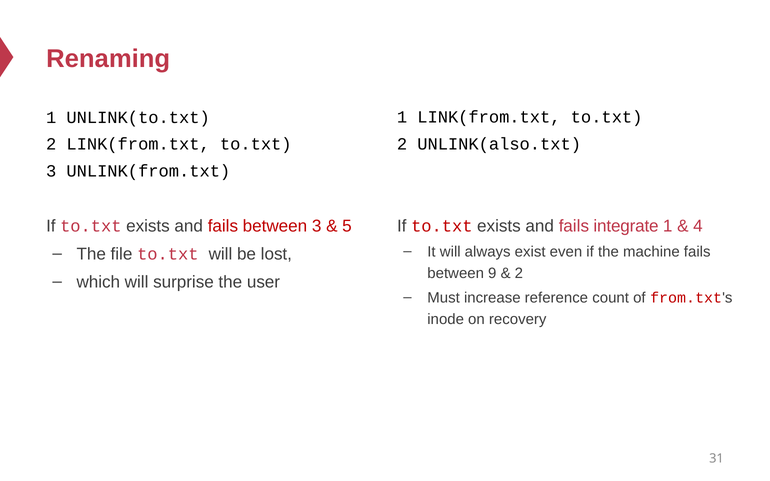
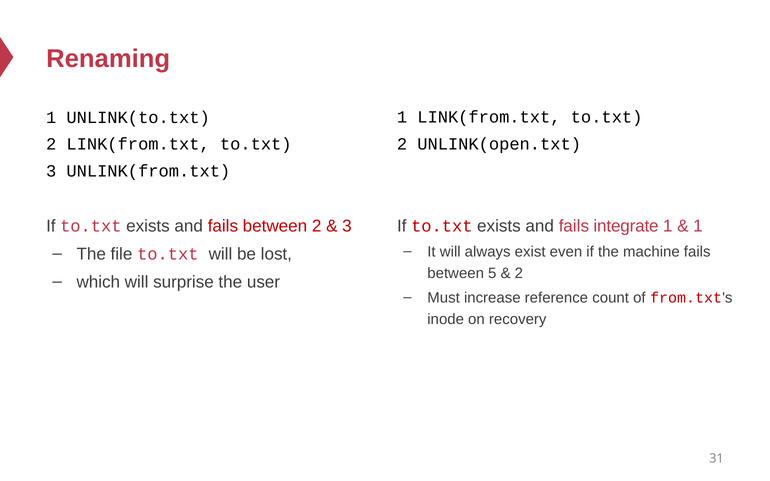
UNLINK(also.txt: UNLINK(also.txt -> UNLINK(open.txt
between 3: 3 -> 2
5 at (347, 226): 5 -> 3
4 at (698, 226): 4 -> 1
9: 9 -> 5
